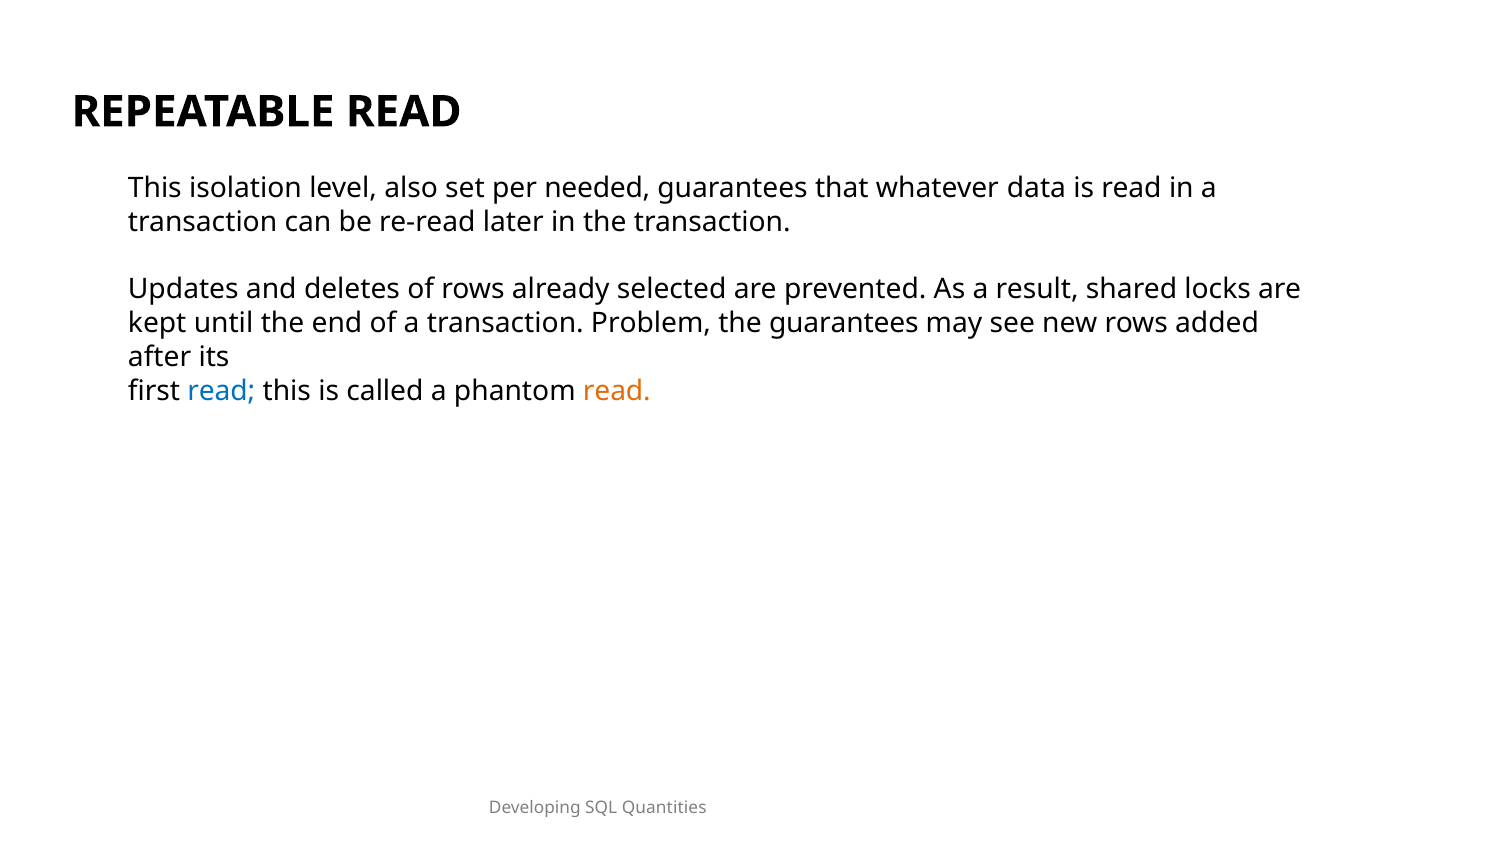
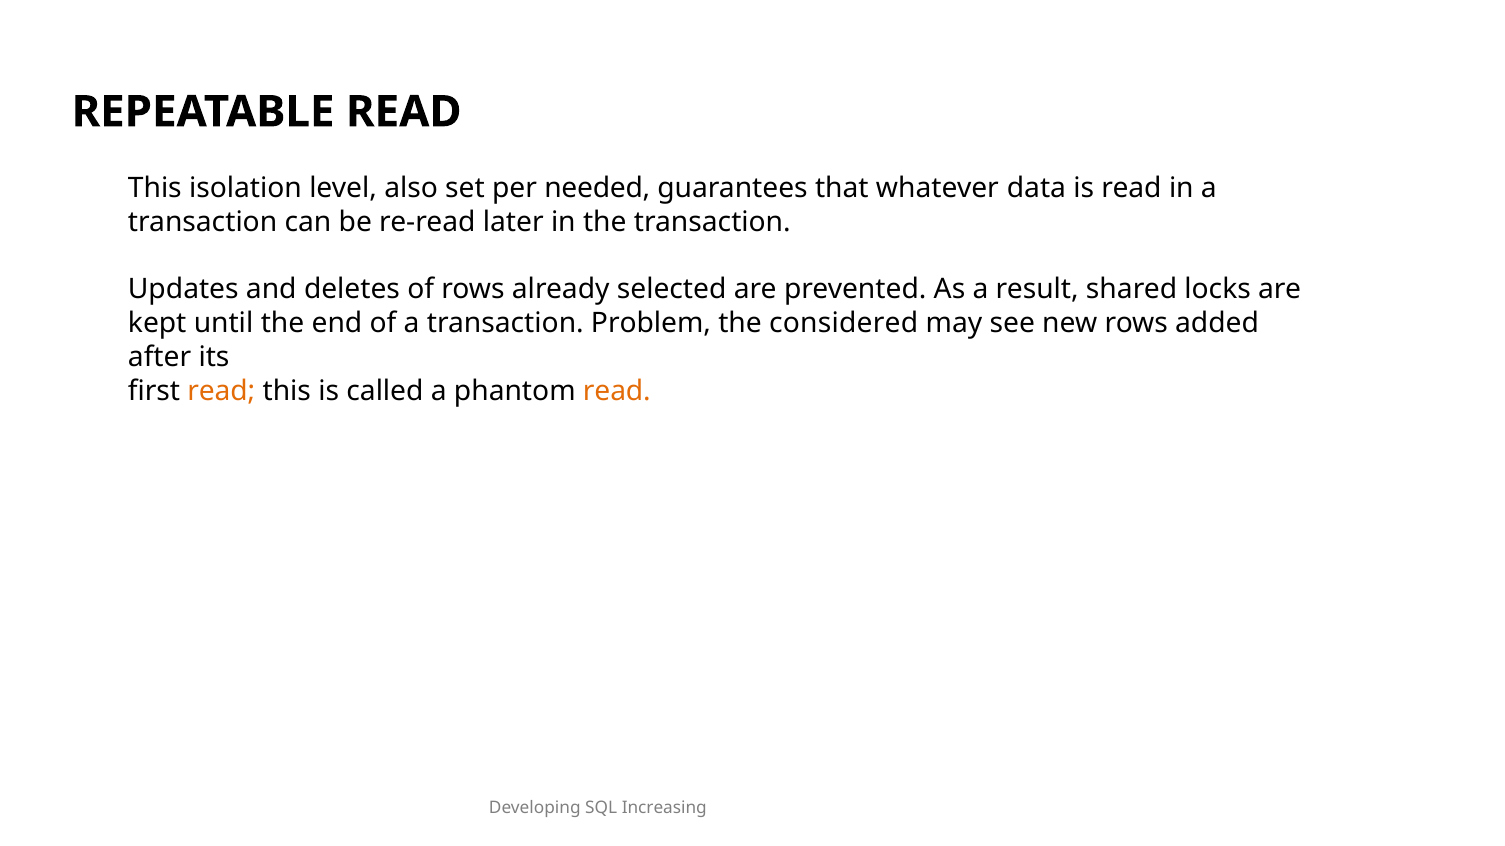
the guarantees: guarantees -> considered
read at (221, 391) colour: blue -> orange
Quantities: Quantities -> Increasing
